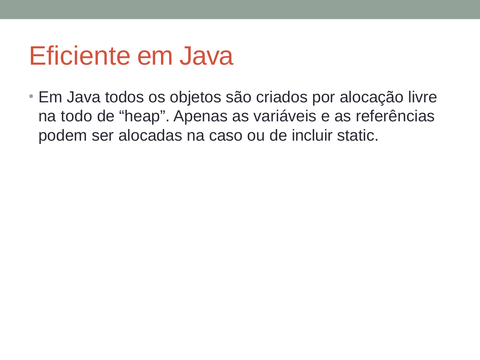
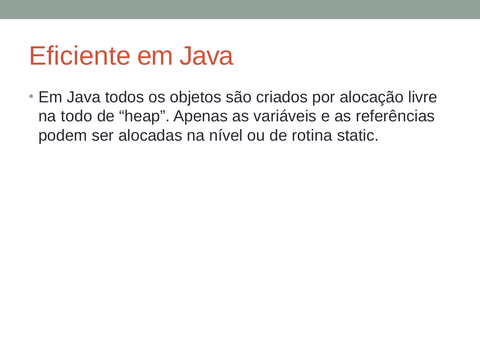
caso: caso -> nível
incluir: incluir -> rotina
